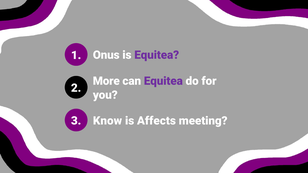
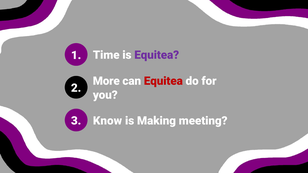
Onus: Onus -> Time
Equitea at (163, 81) colour: purple -> red
Affects: Affects -> Making
